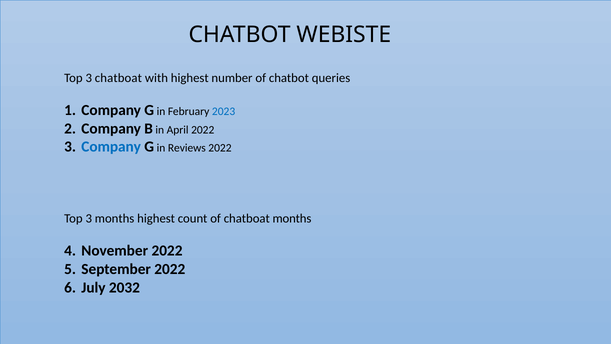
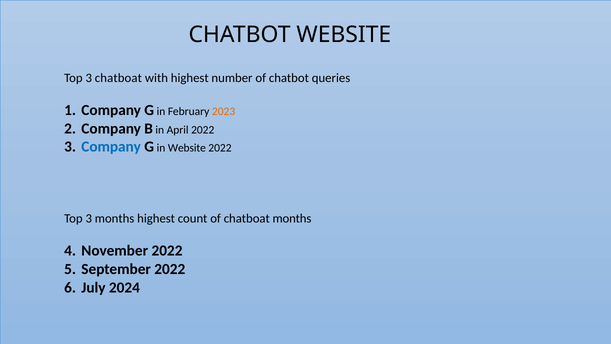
CHATBOT WEBISTE: WEBISTE -> WEBSITE
2023 colour: blue -> orange
in Reviews: Reviews -> Website
2032: 2032 -> 2024
